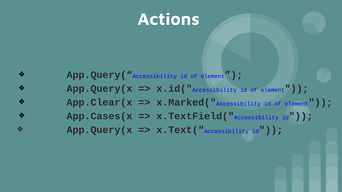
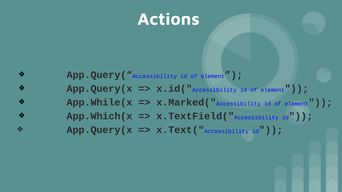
App.Clear(x: App.Clear(x -> App.While(x
App.Cases(x: App.Cases(x -> App.Which(x
